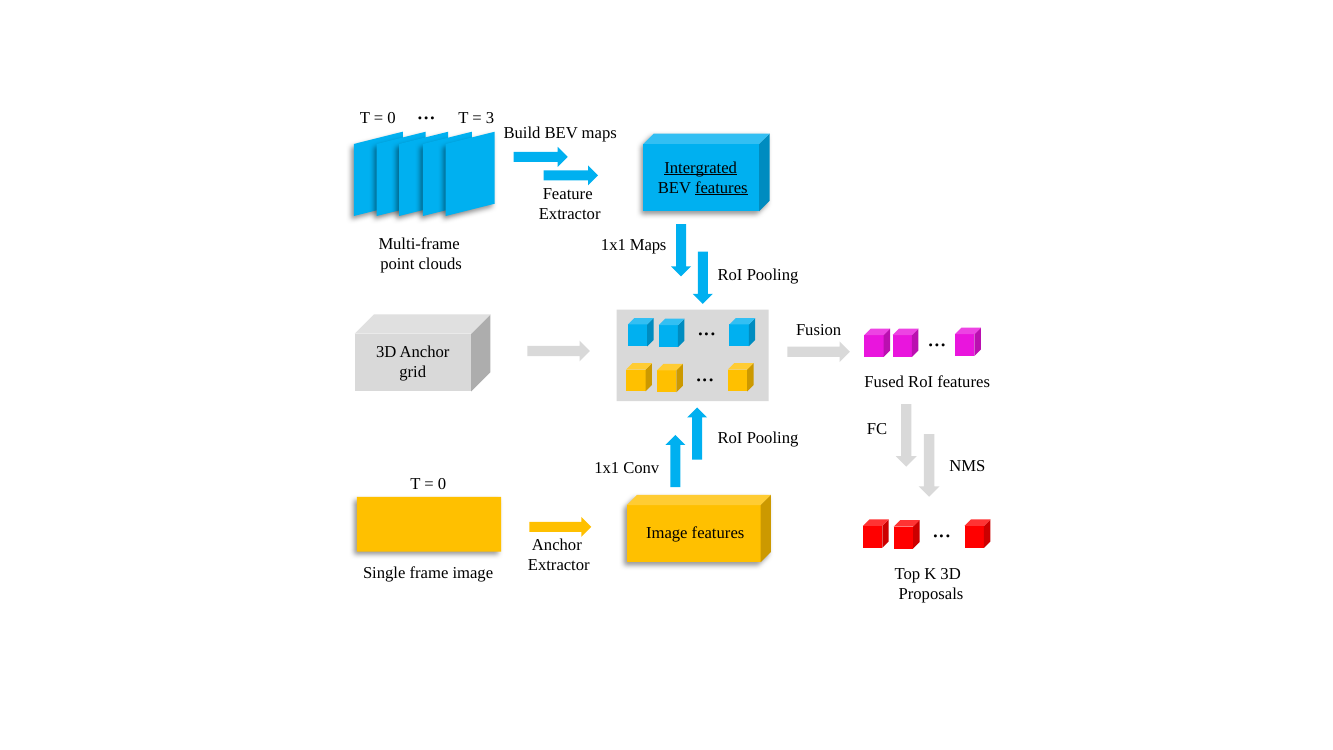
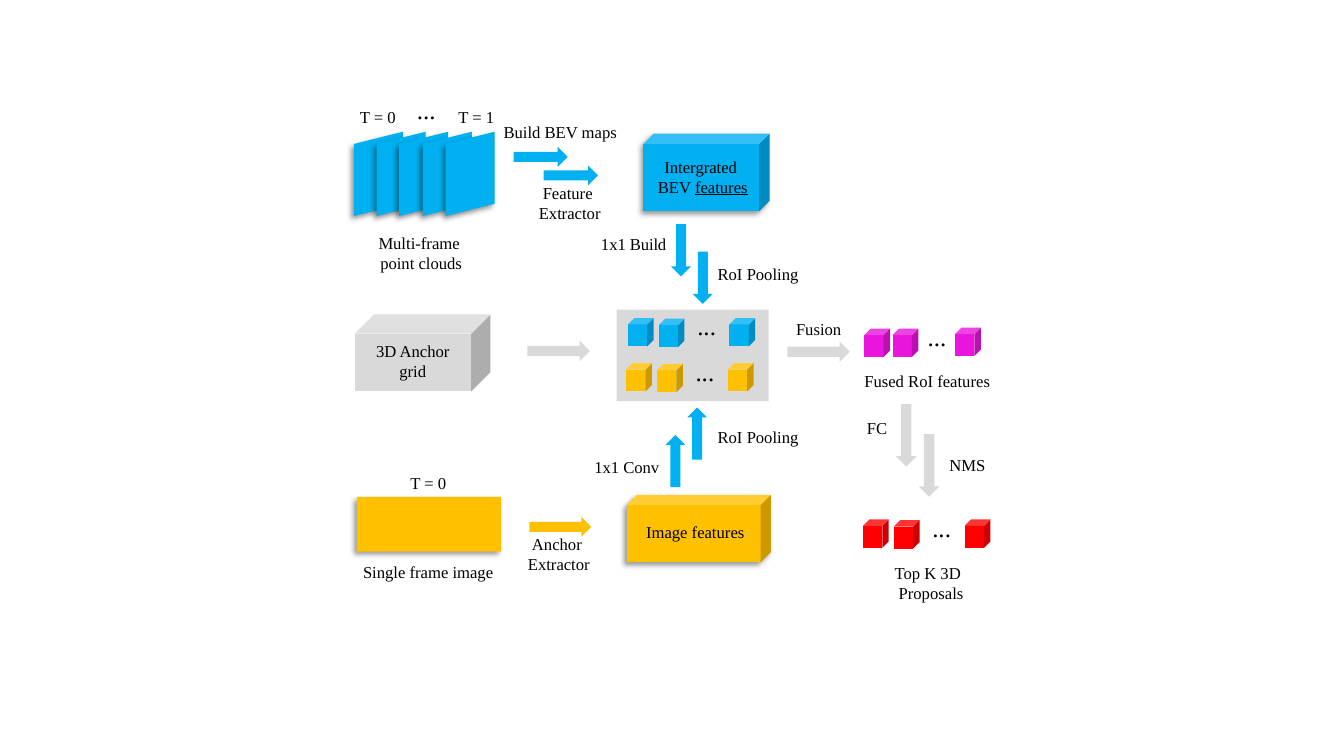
3: 3 -> 1
Intergrated underline: present -> none
1x1 Maps: Maps -> Build
